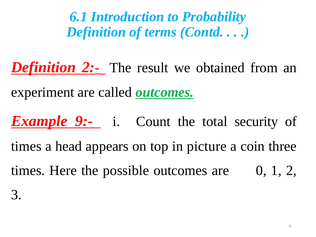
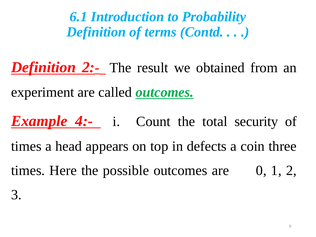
9:-: 9:- -> 4:-
picture: picture -> defects
